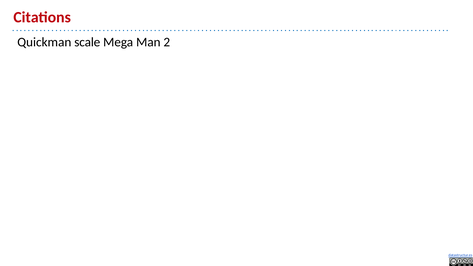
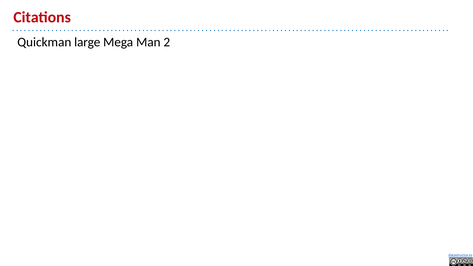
scale: scale -> large
